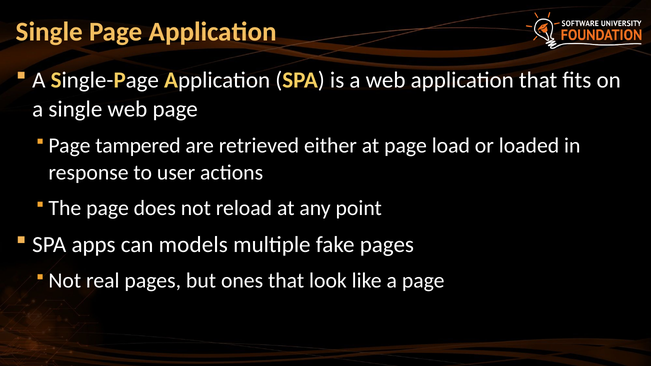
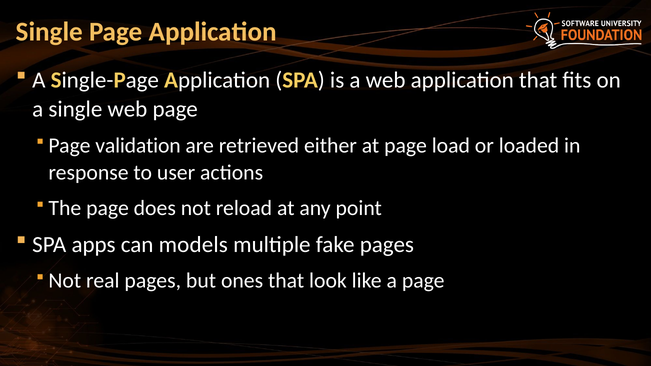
tampered: tampered -> validation
